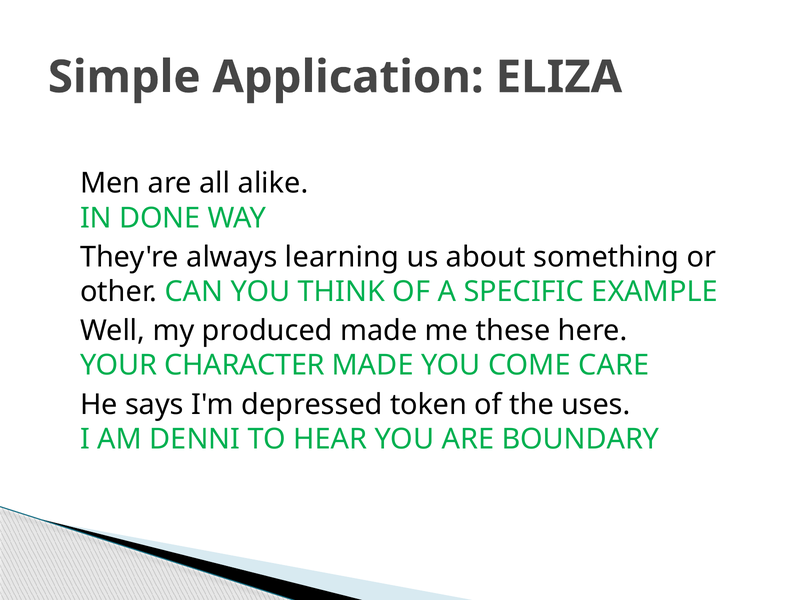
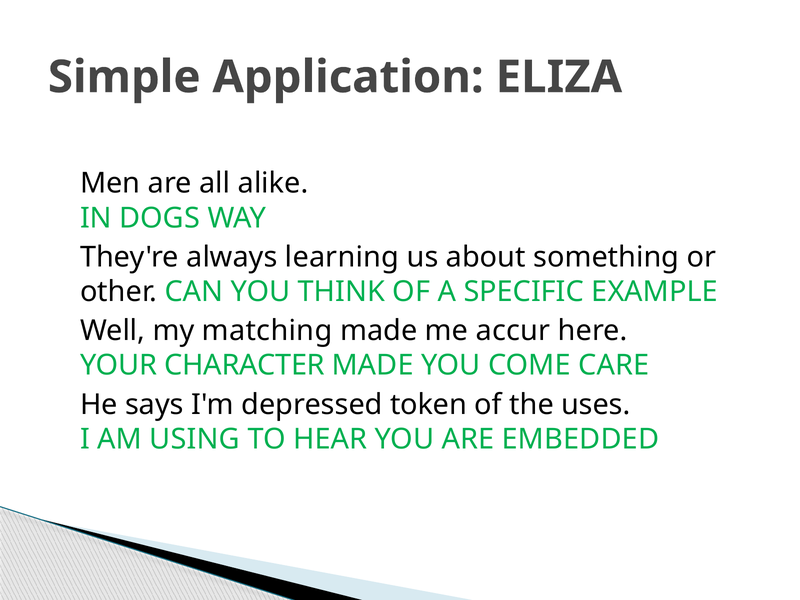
DONE: DONE -> DOGS
produced: produced -> matching
these: these -> accur
DENNI: DENNI -> USING
BOUNDARY: BOUNDARY -> EMBEDDED
